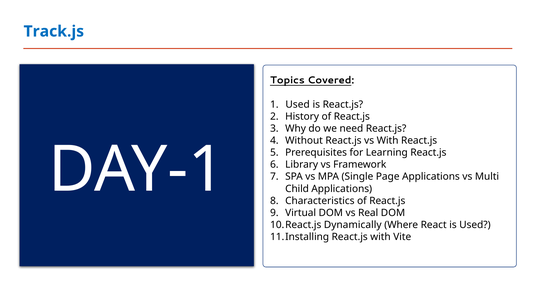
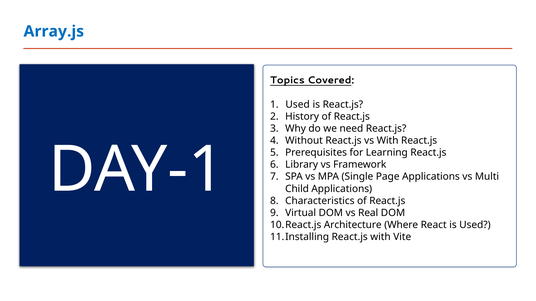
Track.js: Track.js -> Array.js
Dynamically: Dynamically -> Architecture
